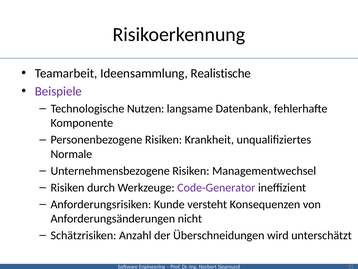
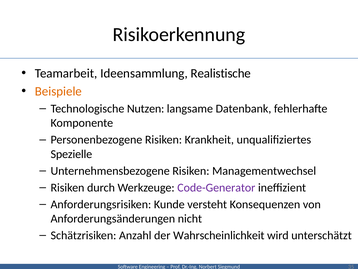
Beispiele colour: purple -> orange
Normale: Normale -> Spezielle
Überschneidungen: Überschneidungen -> Wahrscheinlichkeit
